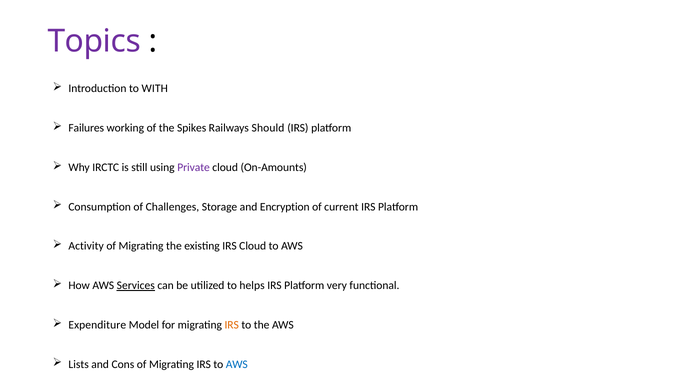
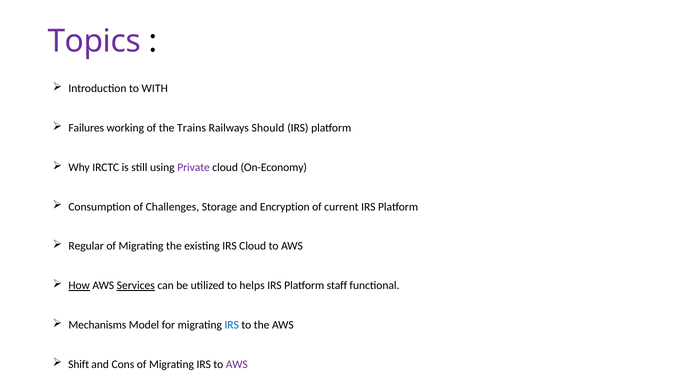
Spikes: Spikes -> Trains
On-Amounts: On-Amounts -> On-Economy
Activity: Activity -> Regular
How underline: none -> present
very: very -> staff
Expenditure: Expenditure -> Mechanisms
IRS at (232, 325) colour: orange -> blue
Lists: Lists -> Shift
AWS at (237, 364) colour: blue -> purple
